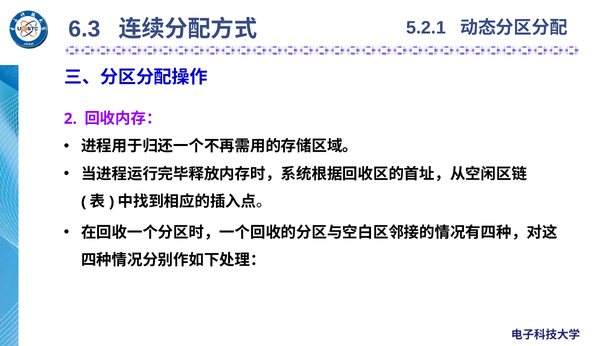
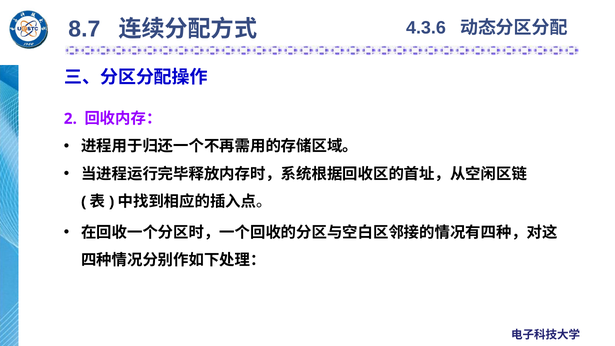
6.3: 6.3 -> 8.7
5.2.1: 5.2.1 -> 4.3.6
